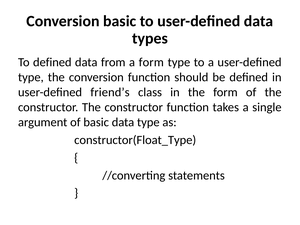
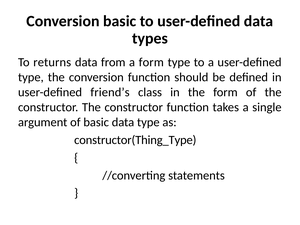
To defined: defined -> returns
constructor(Float_Type: constructor(Float_Type -> constructor(Thing_Type
